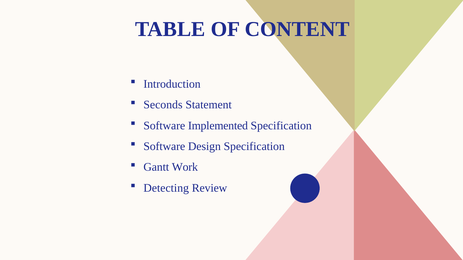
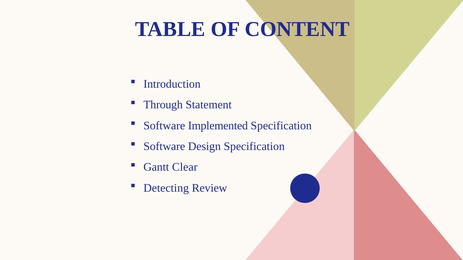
Seconds: Seconds -> Through
Work: Work -> Clear
